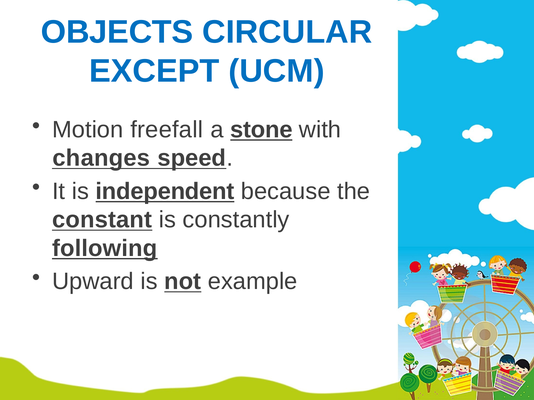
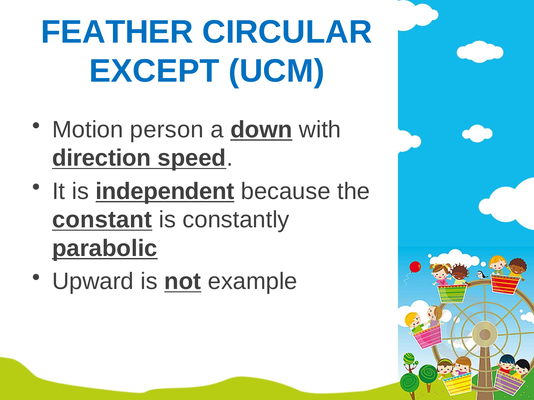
OBJECTS: OBJECTS -> FEATHER
freefall: freefall -> person
stone: stone -> down
changes: changes -> direction
following: following -> parabolic
